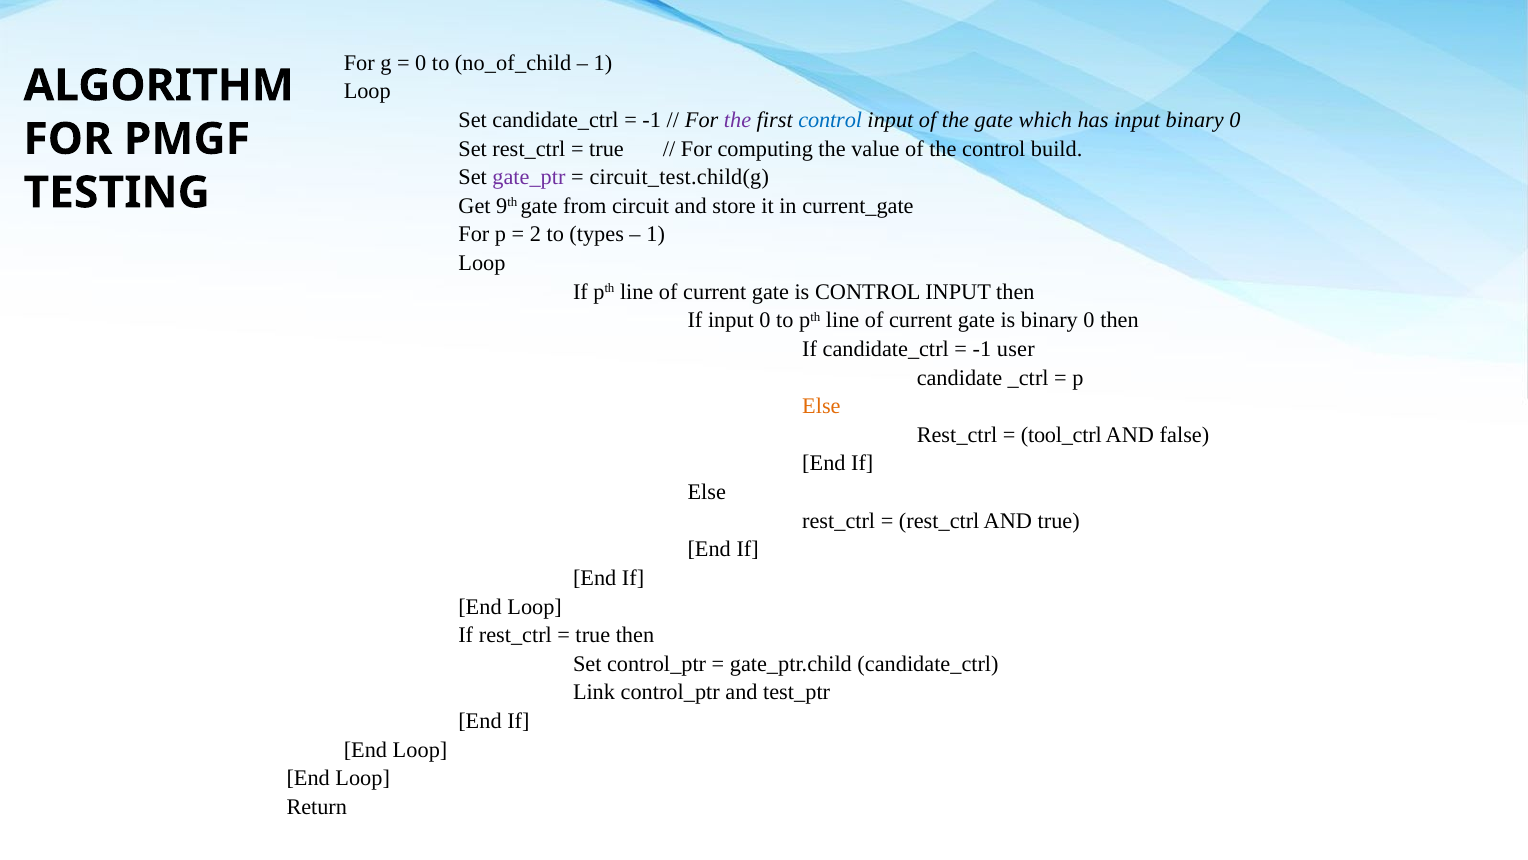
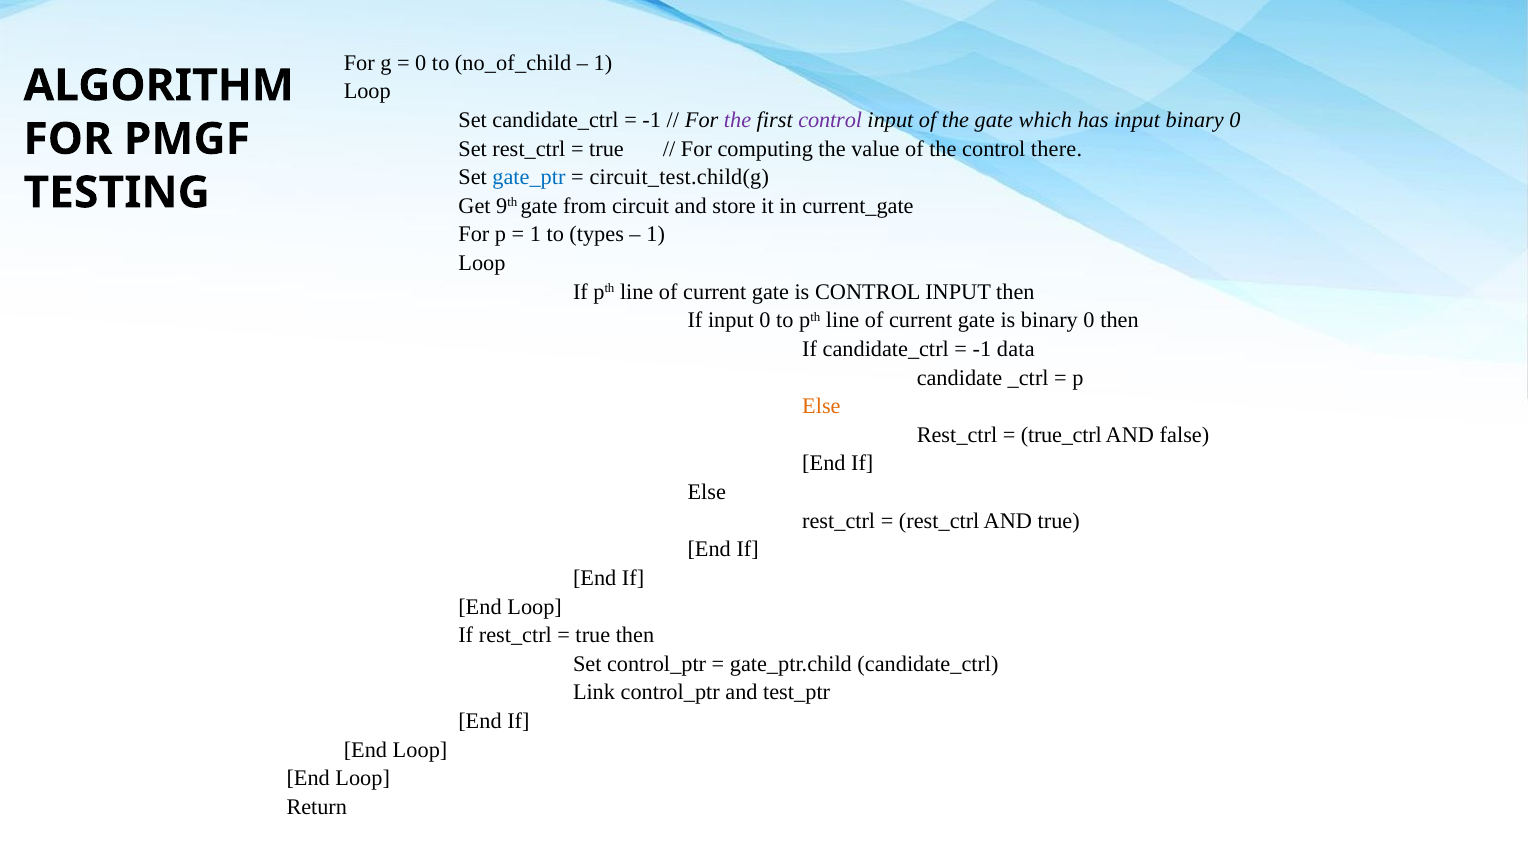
control at (830, 120) colour: blue -> purple
build: build -> there
gate_ptr colour: purple -> blue
2 at (535, 234): 2 -> 1
user: user -> data
tool_ctrl: tool_ctrl -> true_ctrl
